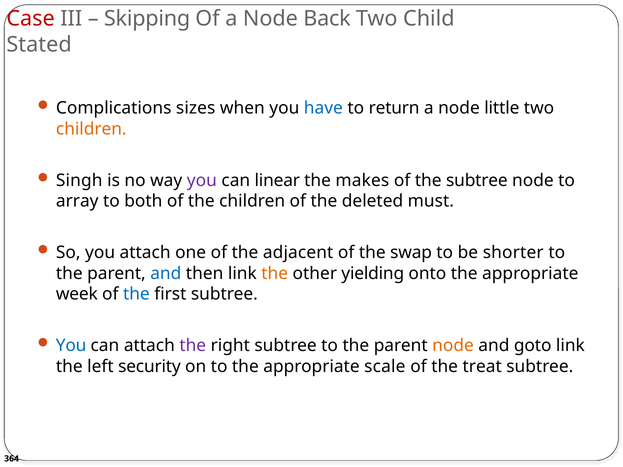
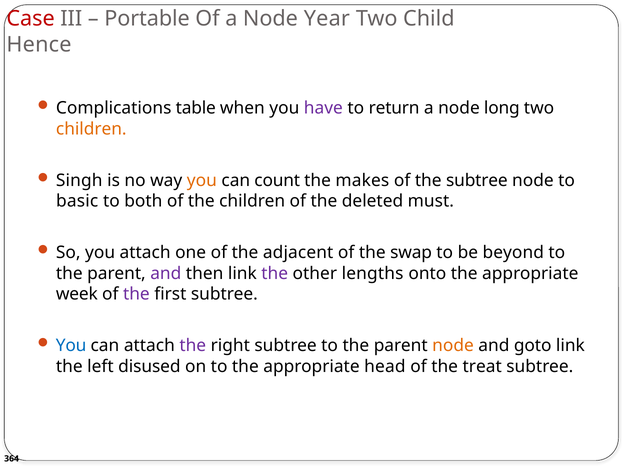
Skipping: Skipping -> Portable
Back: Back -> Year
Stated: Stated -> Hence
sizes: sizes -> table
have colour: blue -> purple
little: little -> long
you at (202, 180) colour: purple -> orange
linear: linear -> count
array: array -> basic
shorter: shorter -> beyond
and at (166, 274) colour: blue -> purple
the at (275, 274) colour: orange -> purple
yielding: yielding -> lengths
the at (136, 294) colour: blue -> purple
security: security -> disused
scale: scale -> head
